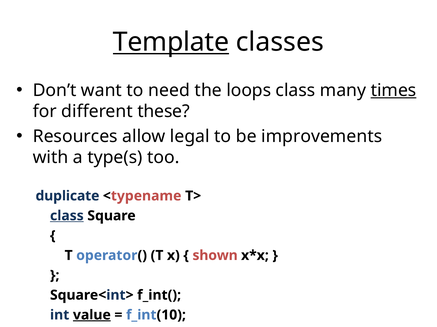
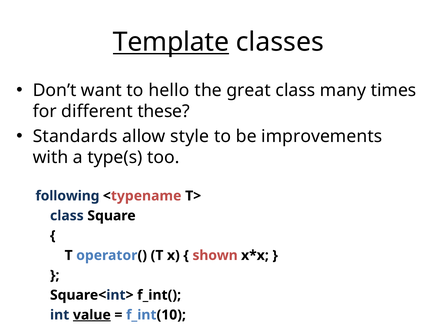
need: need -> hello
loops: loops -> great
times underline: present -> none
Resources: Resources -> Standards
legal: legal -> style
duplicate: duplicate -> following
class at (67, 216) underline: present -> none
